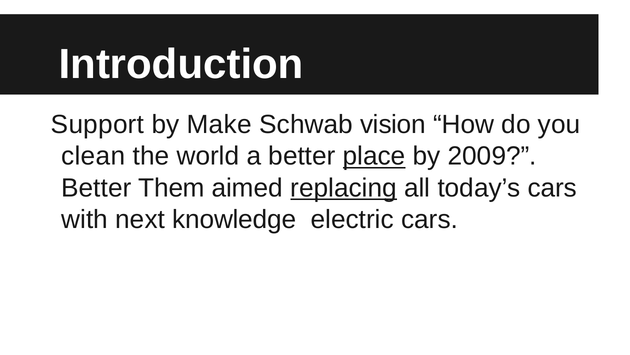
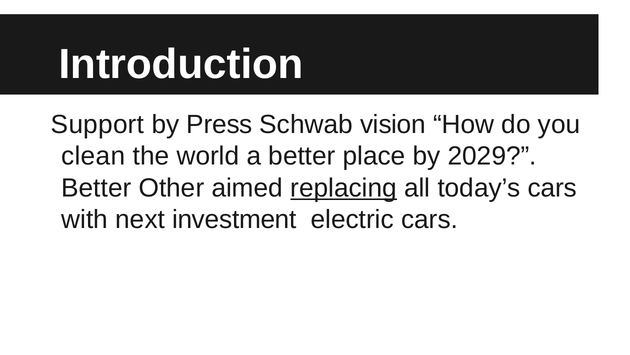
Make: Make -> Press
place underline: present -> none
2009: 2009 -> 2029
Them: Them -> Other
knowledge: knowledge -> investment
